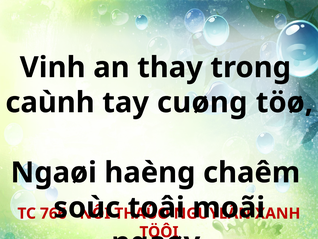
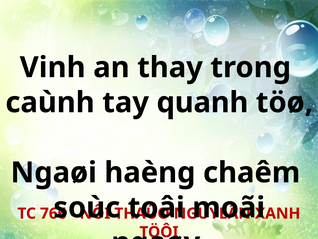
cuøng: cuøng -> quanh
